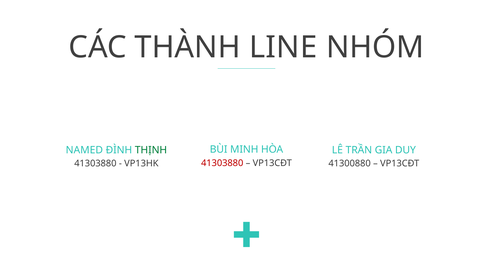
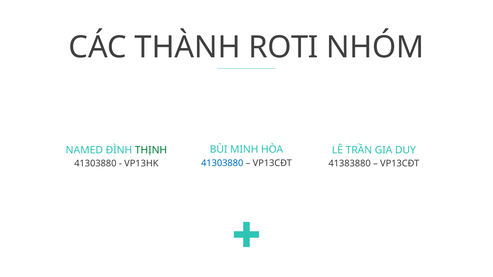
LINE: LINE -> ROTI
41303880 at (222, 163) colour: red -> blue
41300880: 41300880 -> 41383880
